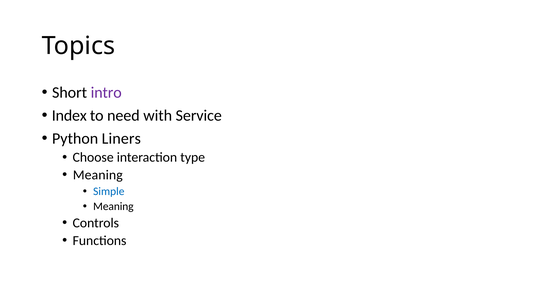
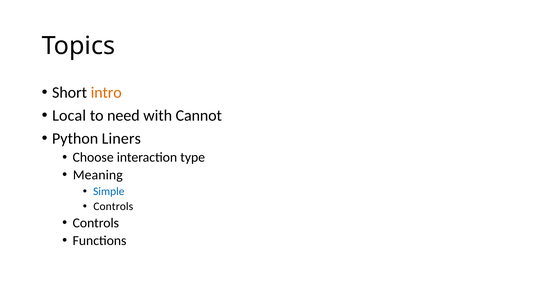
intro colour: purple -> orange
Index: Index -> Local
Service: Service -> Cannot
Meaning at (113, 207): Meaning -> Controls
